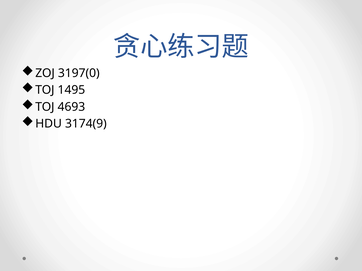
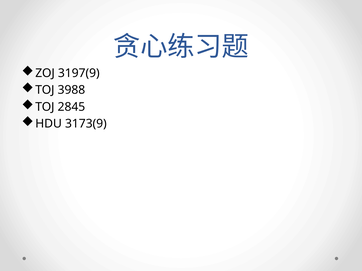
3197(0: 3197(0 -> 3197(9
1495: 1495 -> 3988
4693: 4693 -> 2845
3174(9: 3174(9 -> 3173(9
